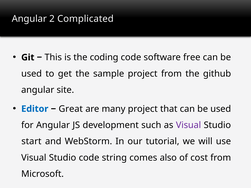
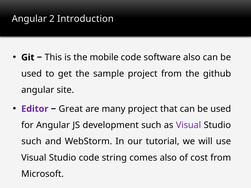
Complicated: Complicated -> Introduction
coding: coding -> mobile
software free: free -> also
Editor colour: blue -> purple
start at (31, 142): start -> such
